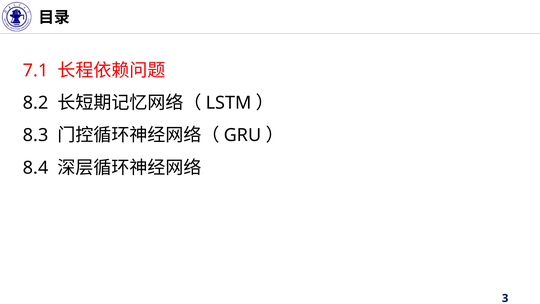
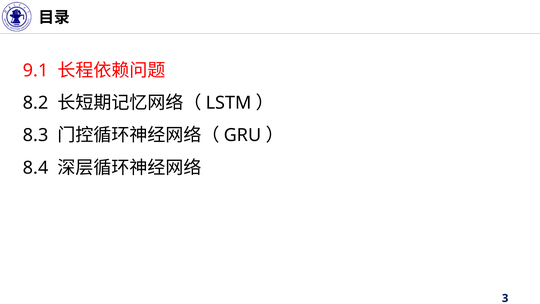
7.1: 7.1 -> 9.1
